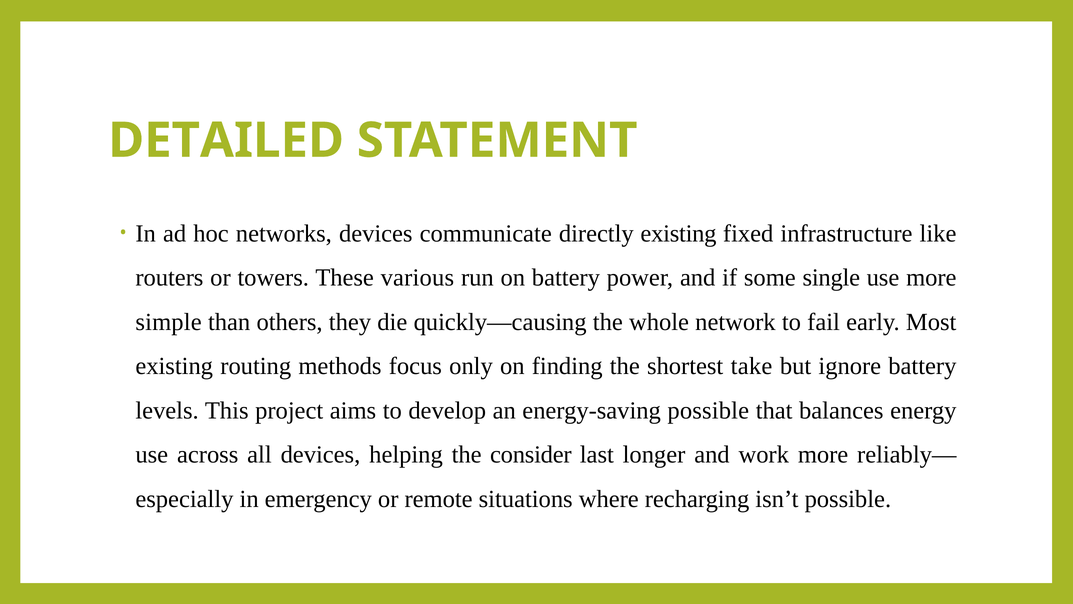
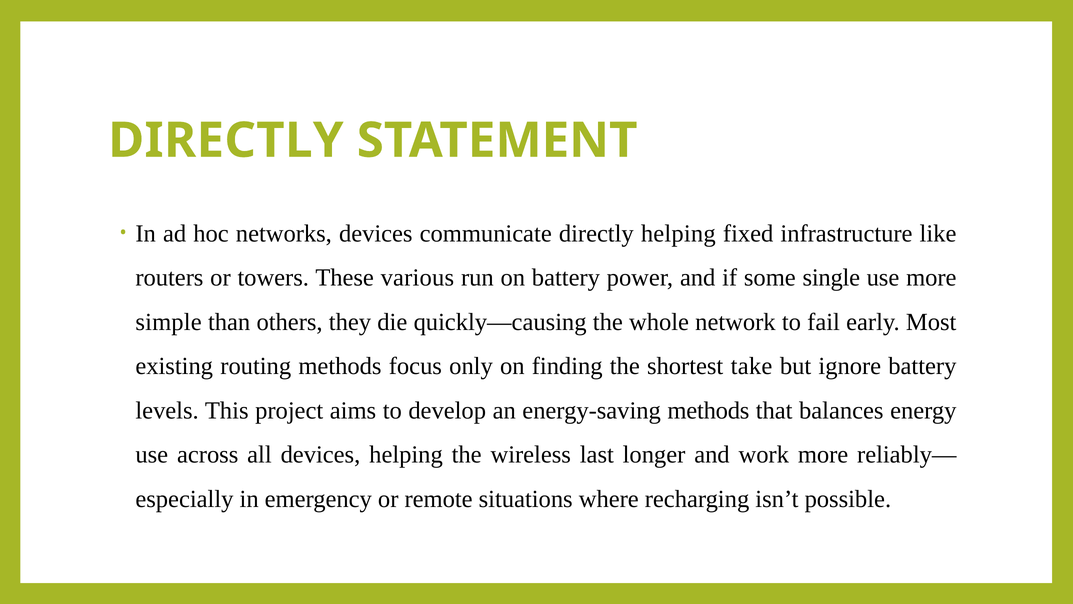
DETAILED at (226, 140): DETAILED -> DIRECTLY
directly existing: existing -> helping
energy-saving possible: possible -> methods
consider: consider -> wireless
